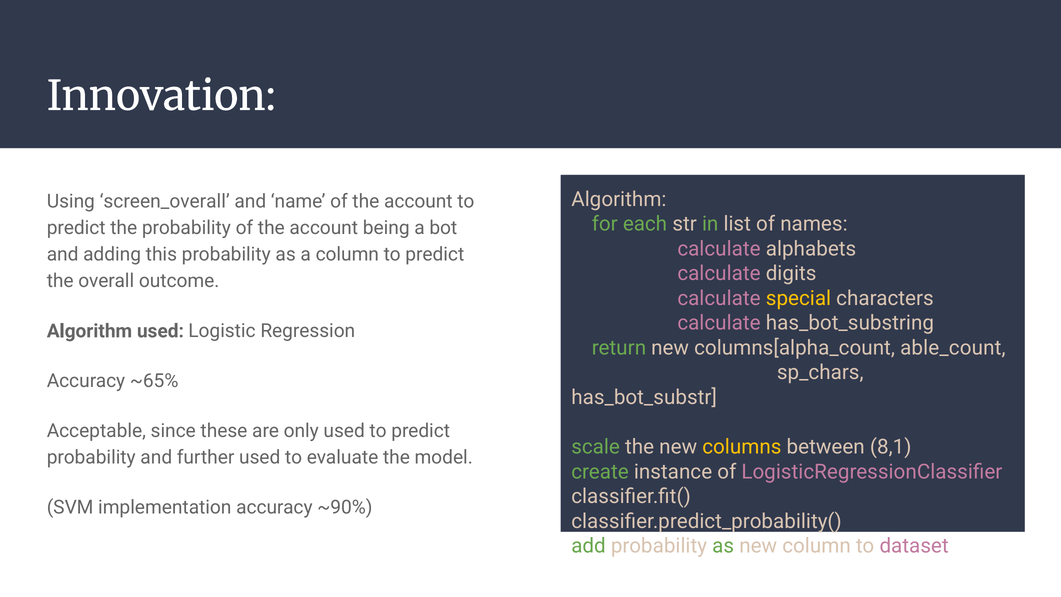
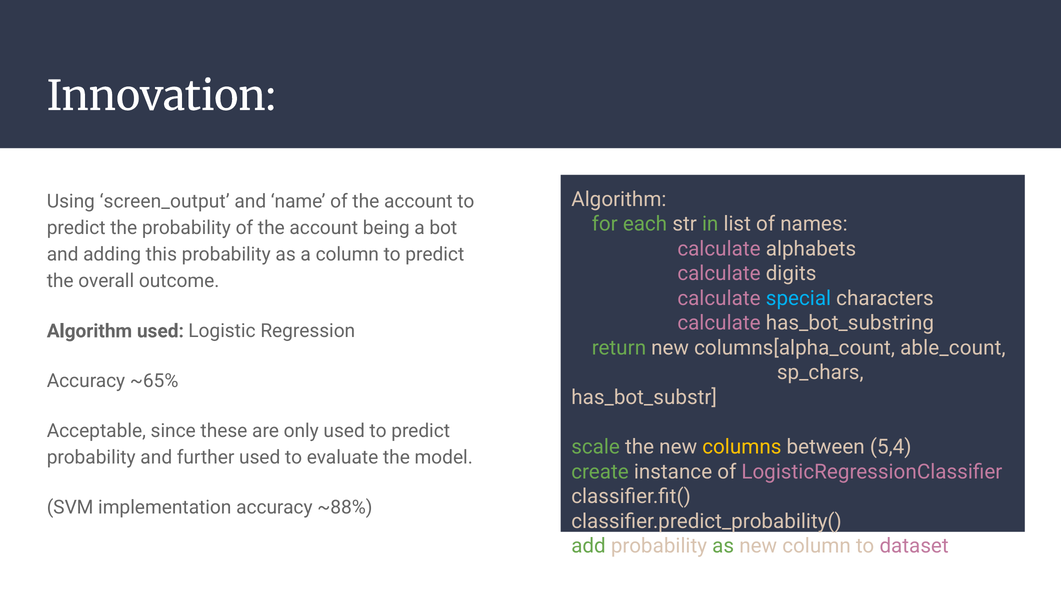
screen_overall: screen_overall -> screen_output
special colour: yellow -> light blue
8,1: 8,1 -> 5,4
~90%: ~90% -> ~88%
